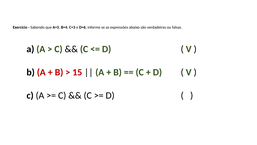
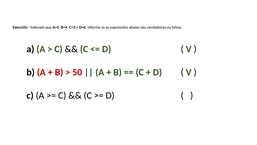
15: 15 -> 50
